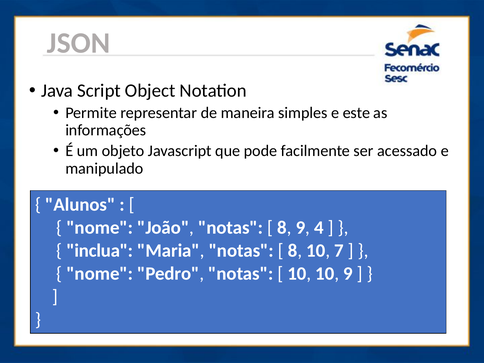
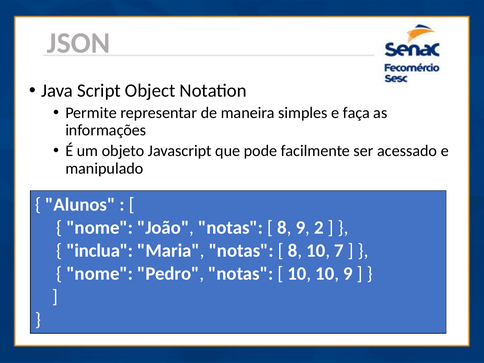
este: este -> faça
4: 4 -> 2
